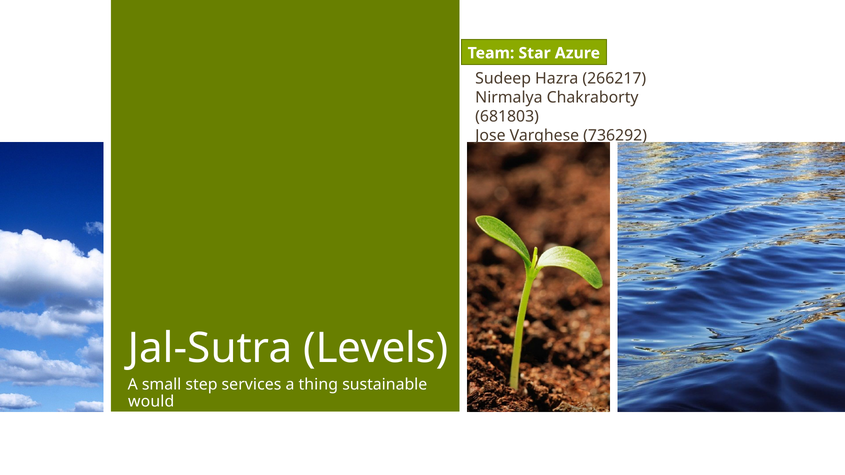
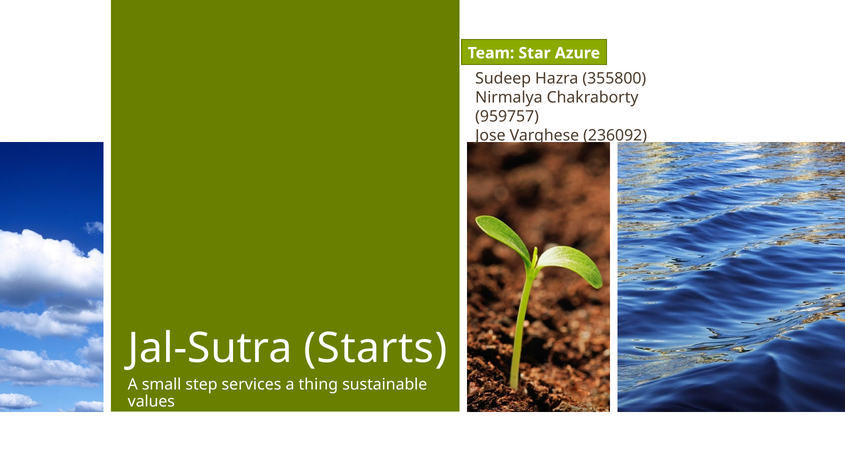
266217: 266217 -> 355800
681803: 681803 -> 959757
736292: 736292 -> 236092
Levels: Levels -> Starts
would: would -> values
